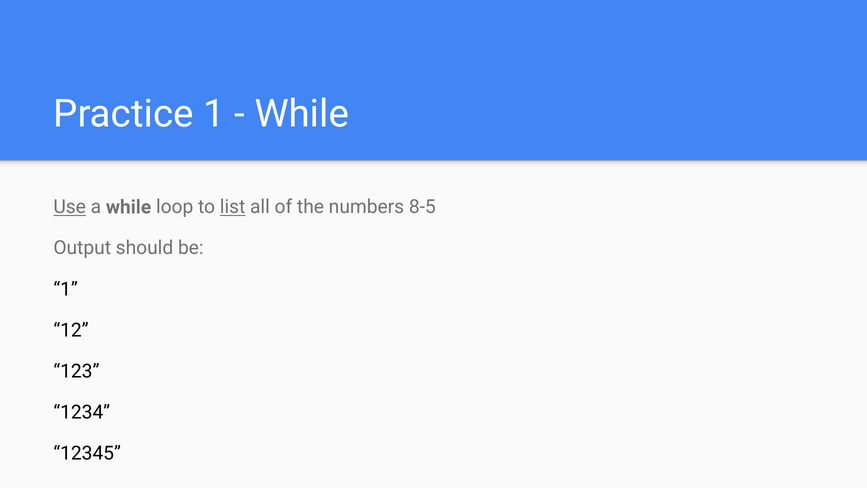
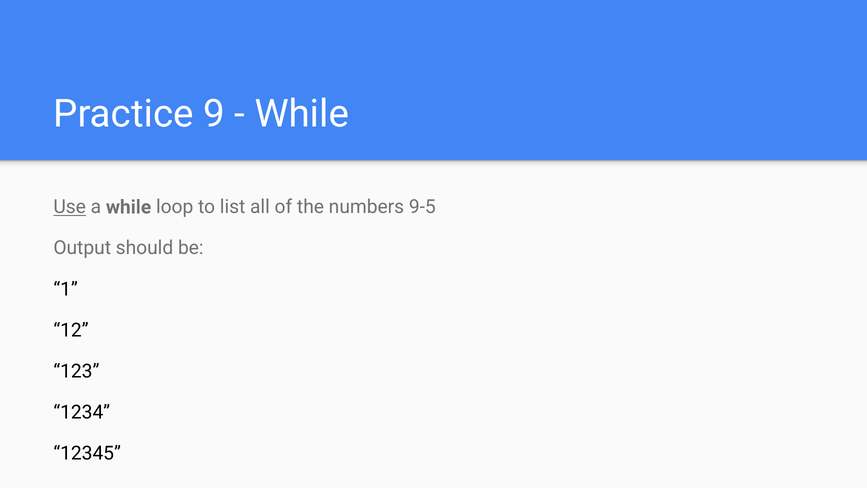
Practice 1: 1 -> 9
list underline: present -> none
8-5: 8-5 -> 9-5
